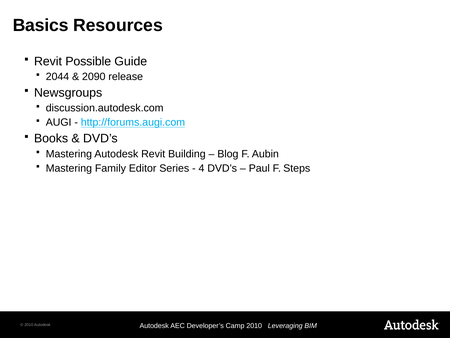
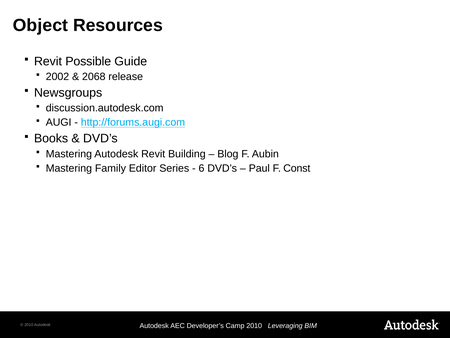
Basics: Basics -> Object
2044: 2044 -> 2002
2090: 2090 -> 2068
4: 4 -> 6
Steps: Steps -> Const
